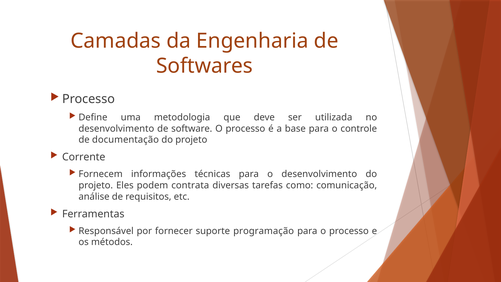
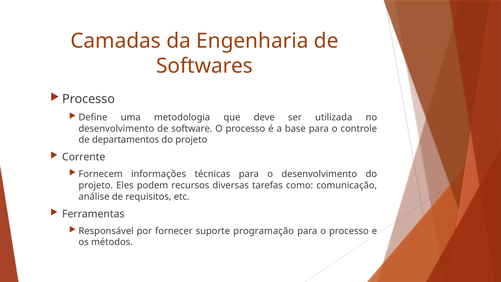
documentação: documentação -> departamentos
contrata: contrata -> recursos
